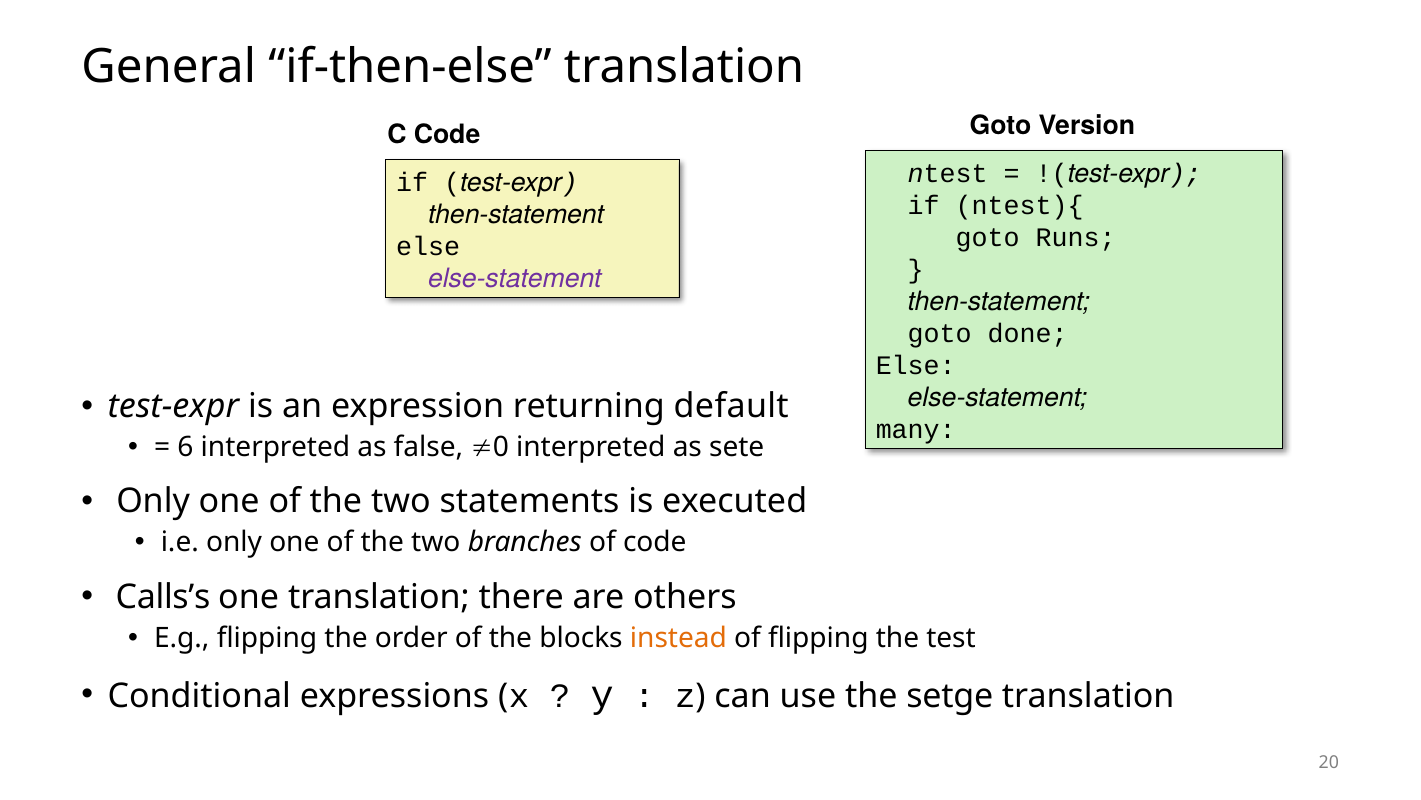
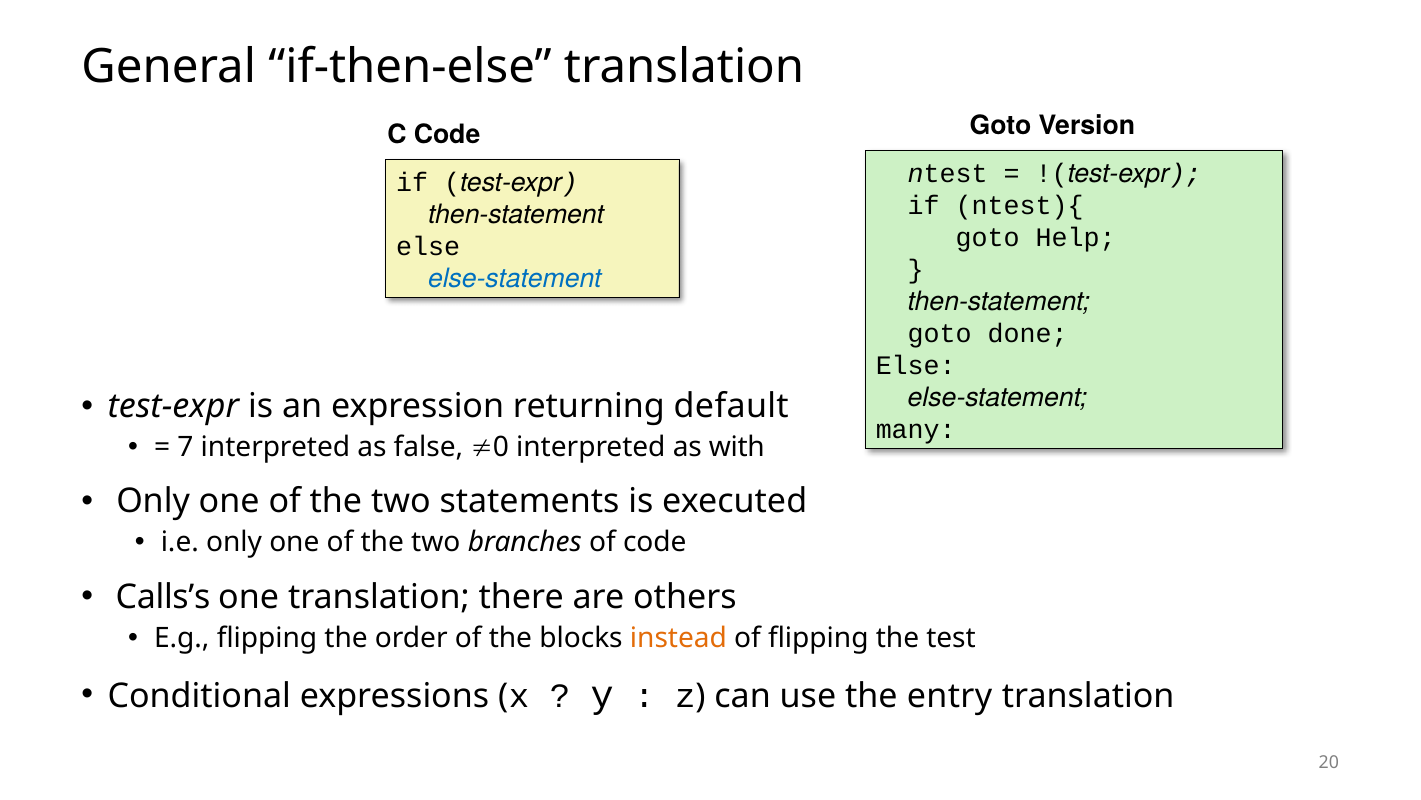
Runs: Runs -> Help
else-statement at (515, 278) colour: purple -> blue
6: 6 -> 7
sete: sete -> with
setge: setge -> entry
